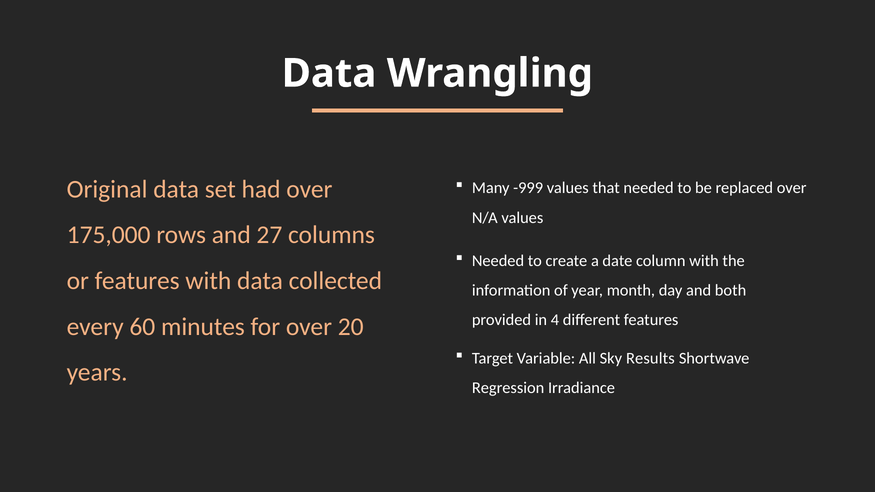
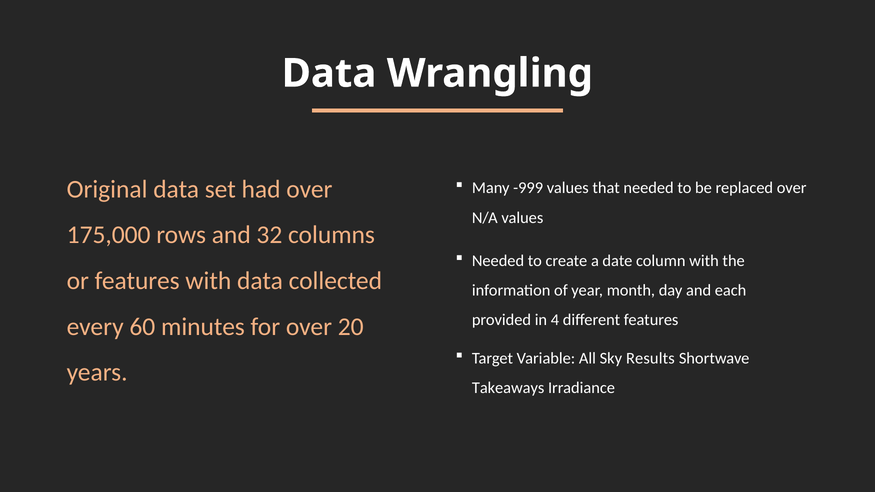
27: 27 -> 32
both: both -> each
Regression: Regression -> Takeaways
